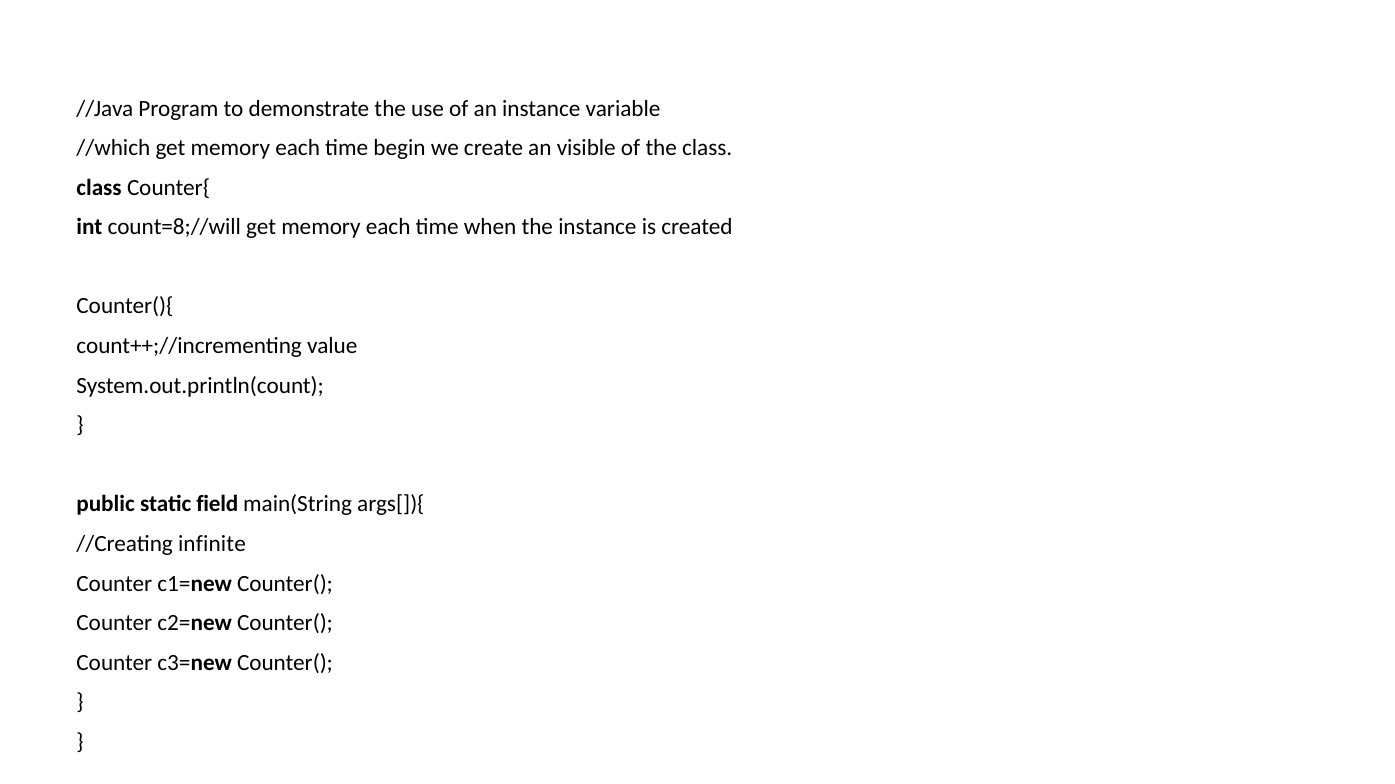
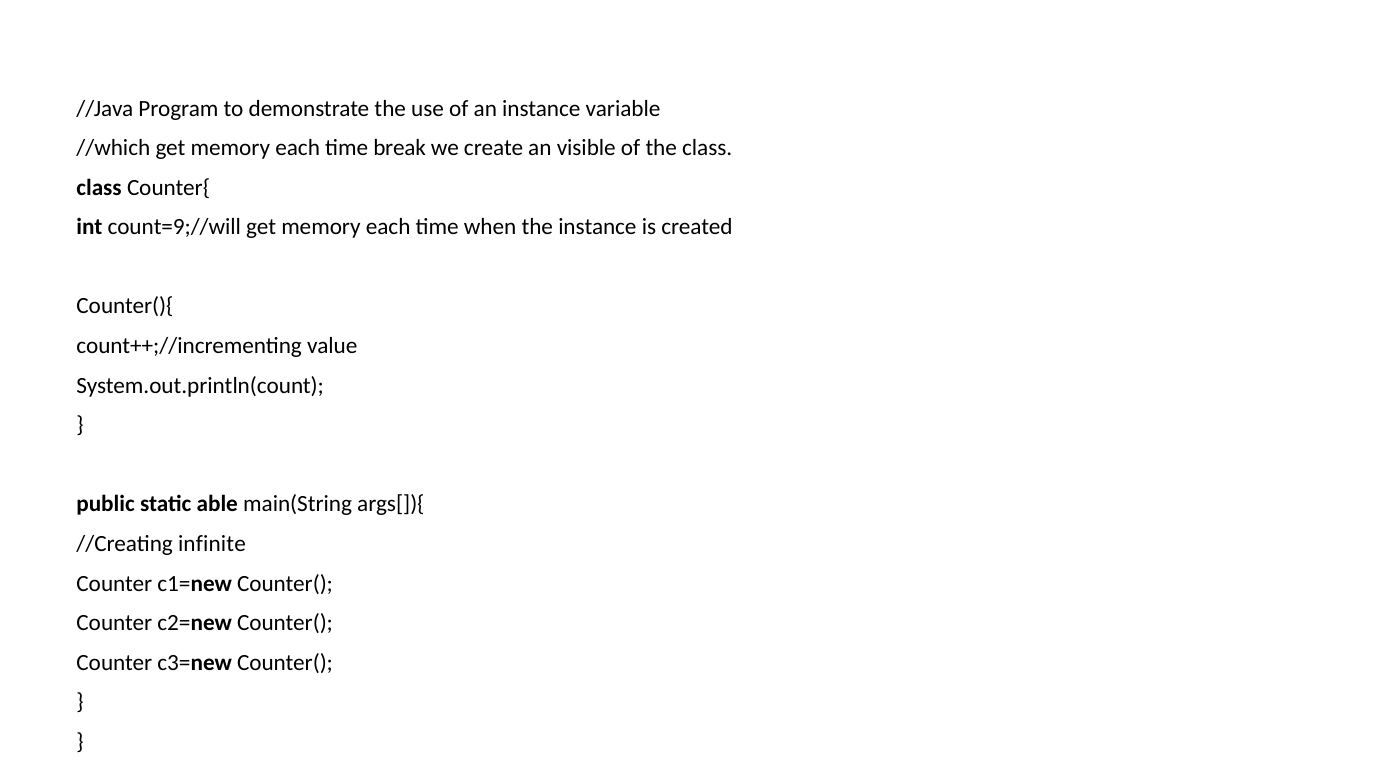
begin: begin -> break
count=8;//will: count=8;//will -> count=9;//will
field: field -> able
